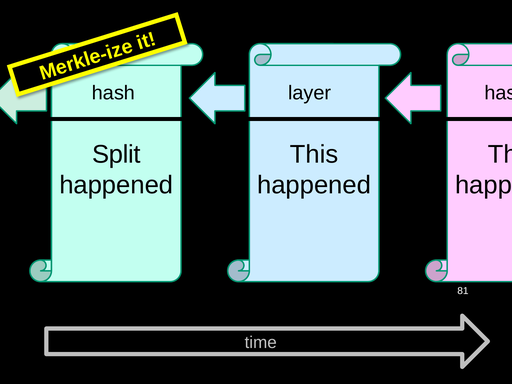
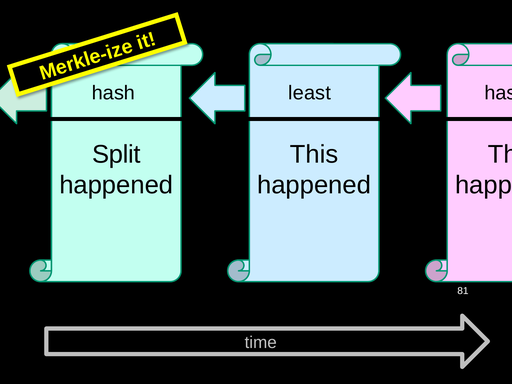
layer: layer -> least
